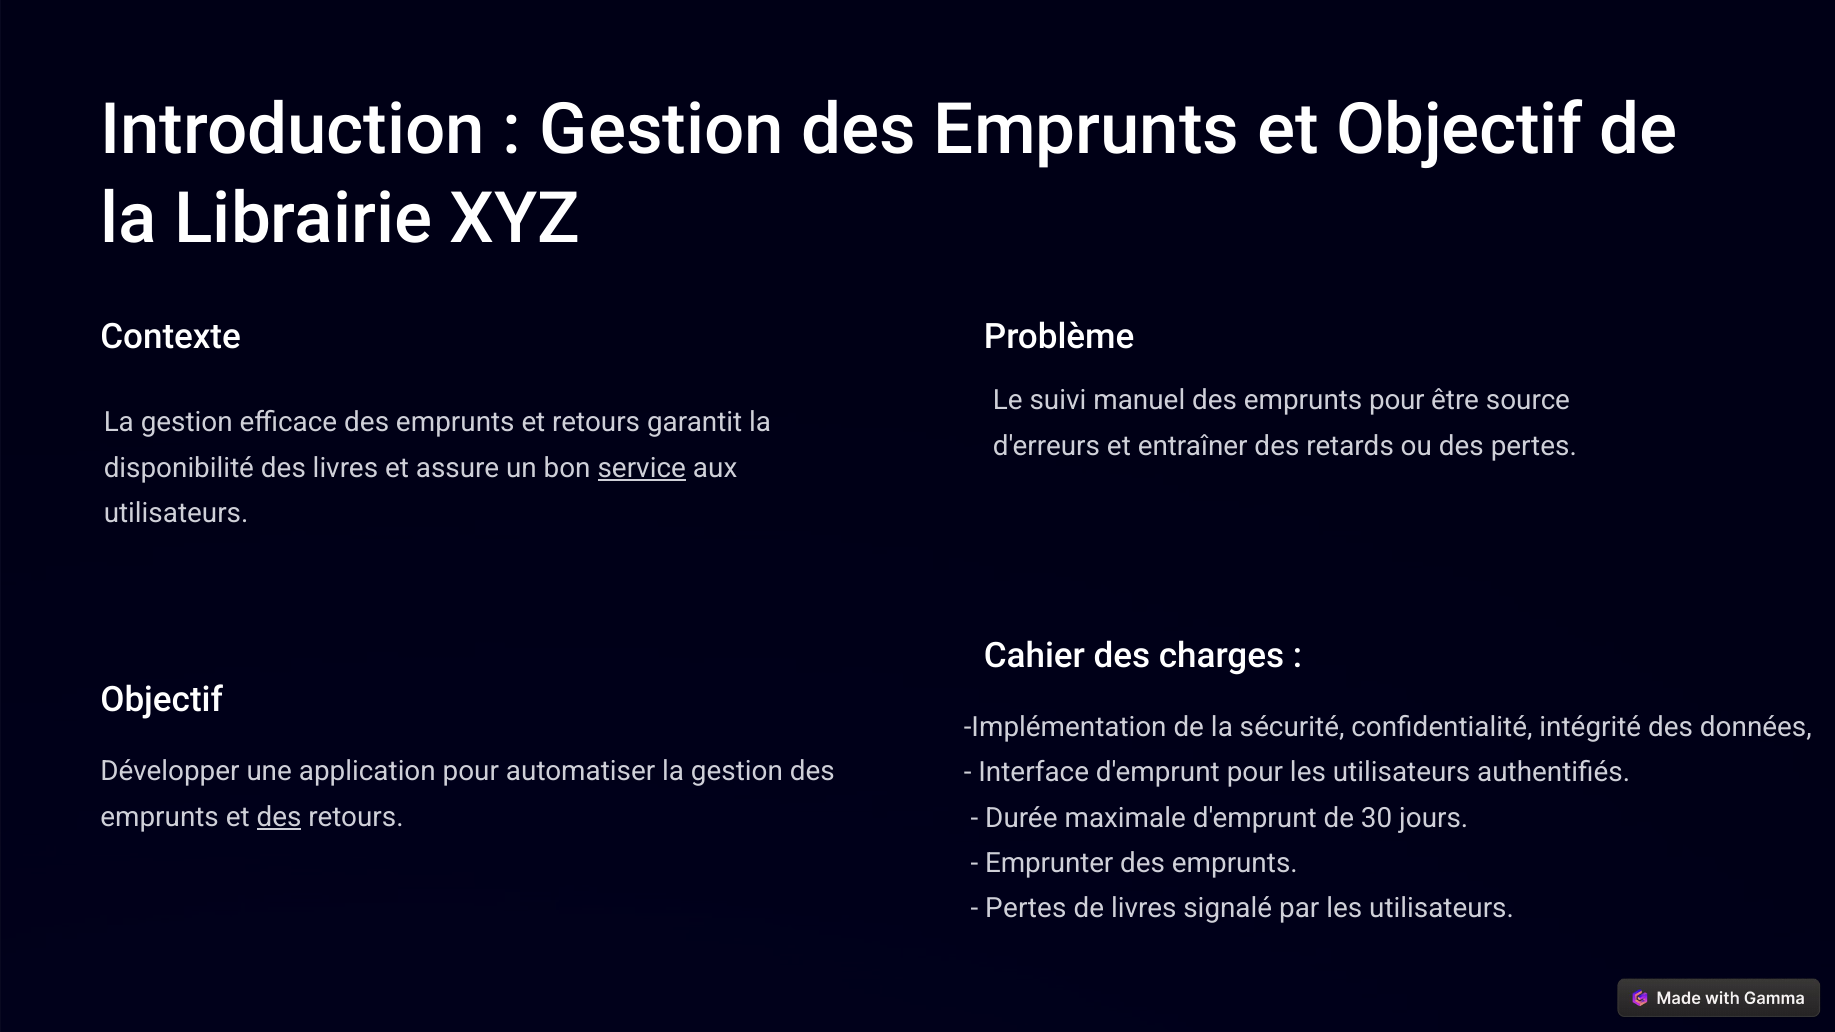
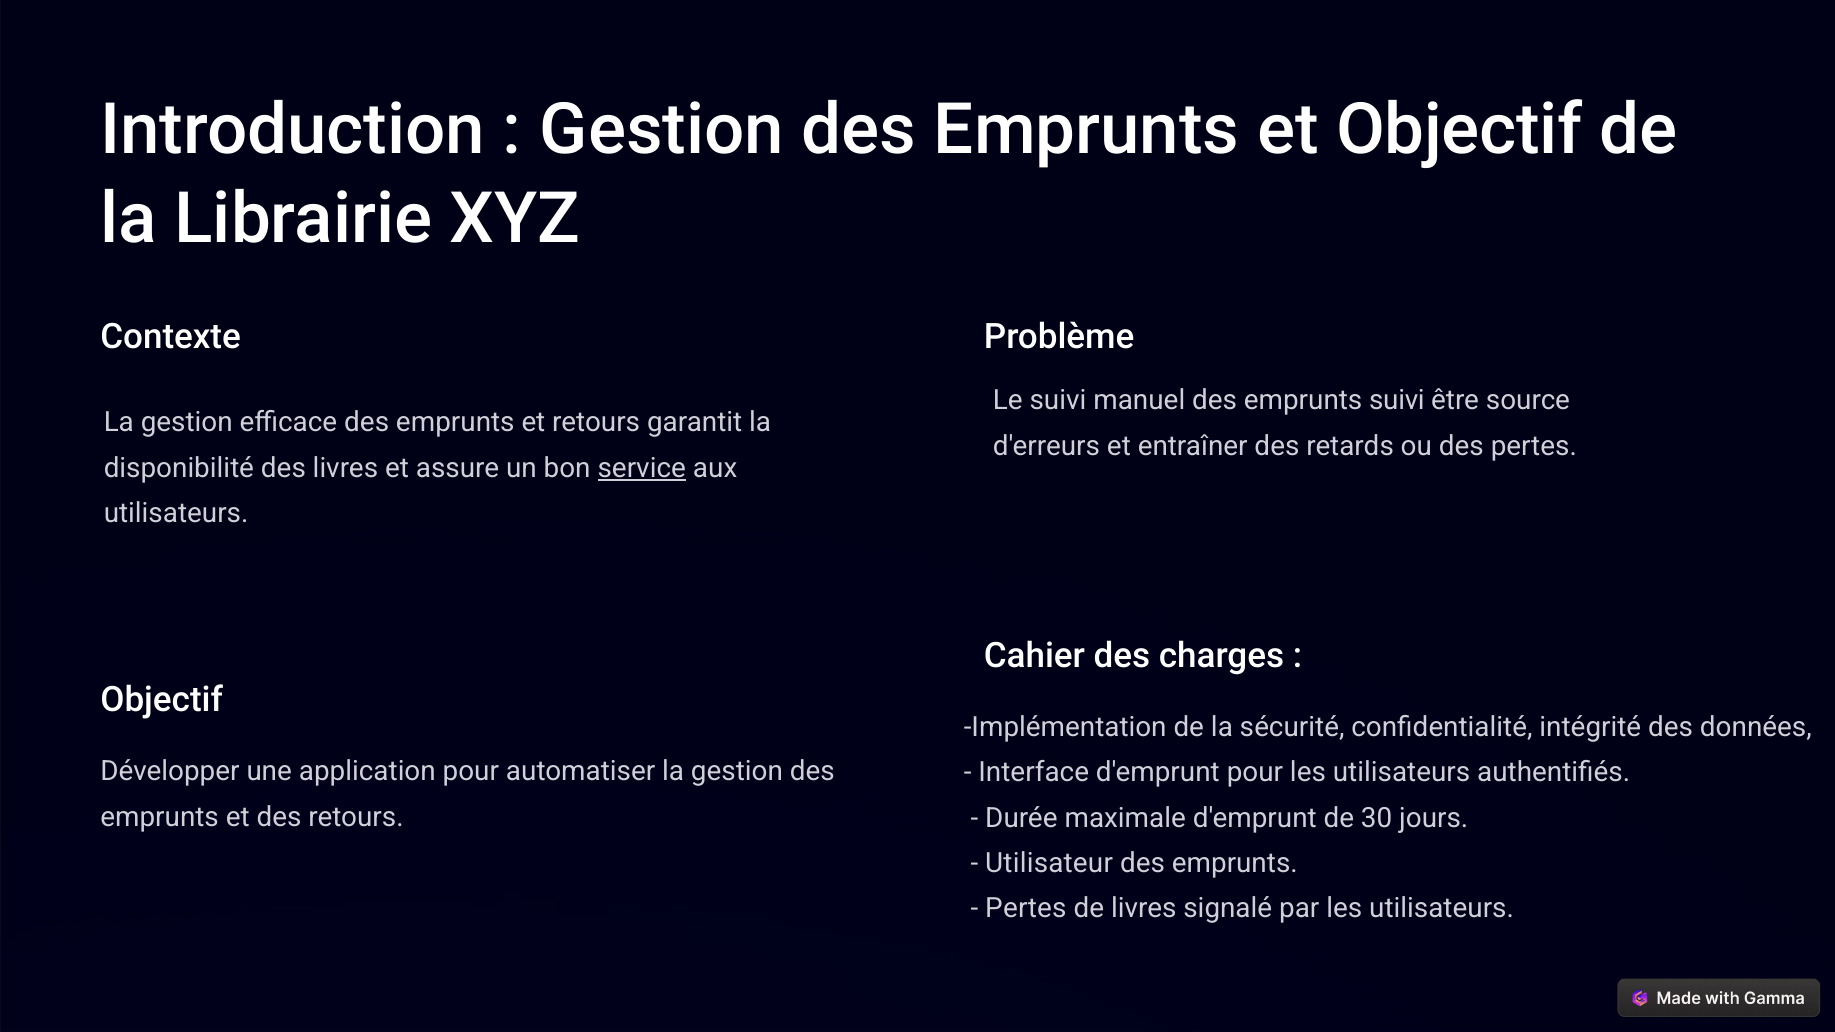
emprunts pour: pour -> suivi
des at (279, 817) underline: present -> none
Emprunter: Emprunter -> Utilisateur
